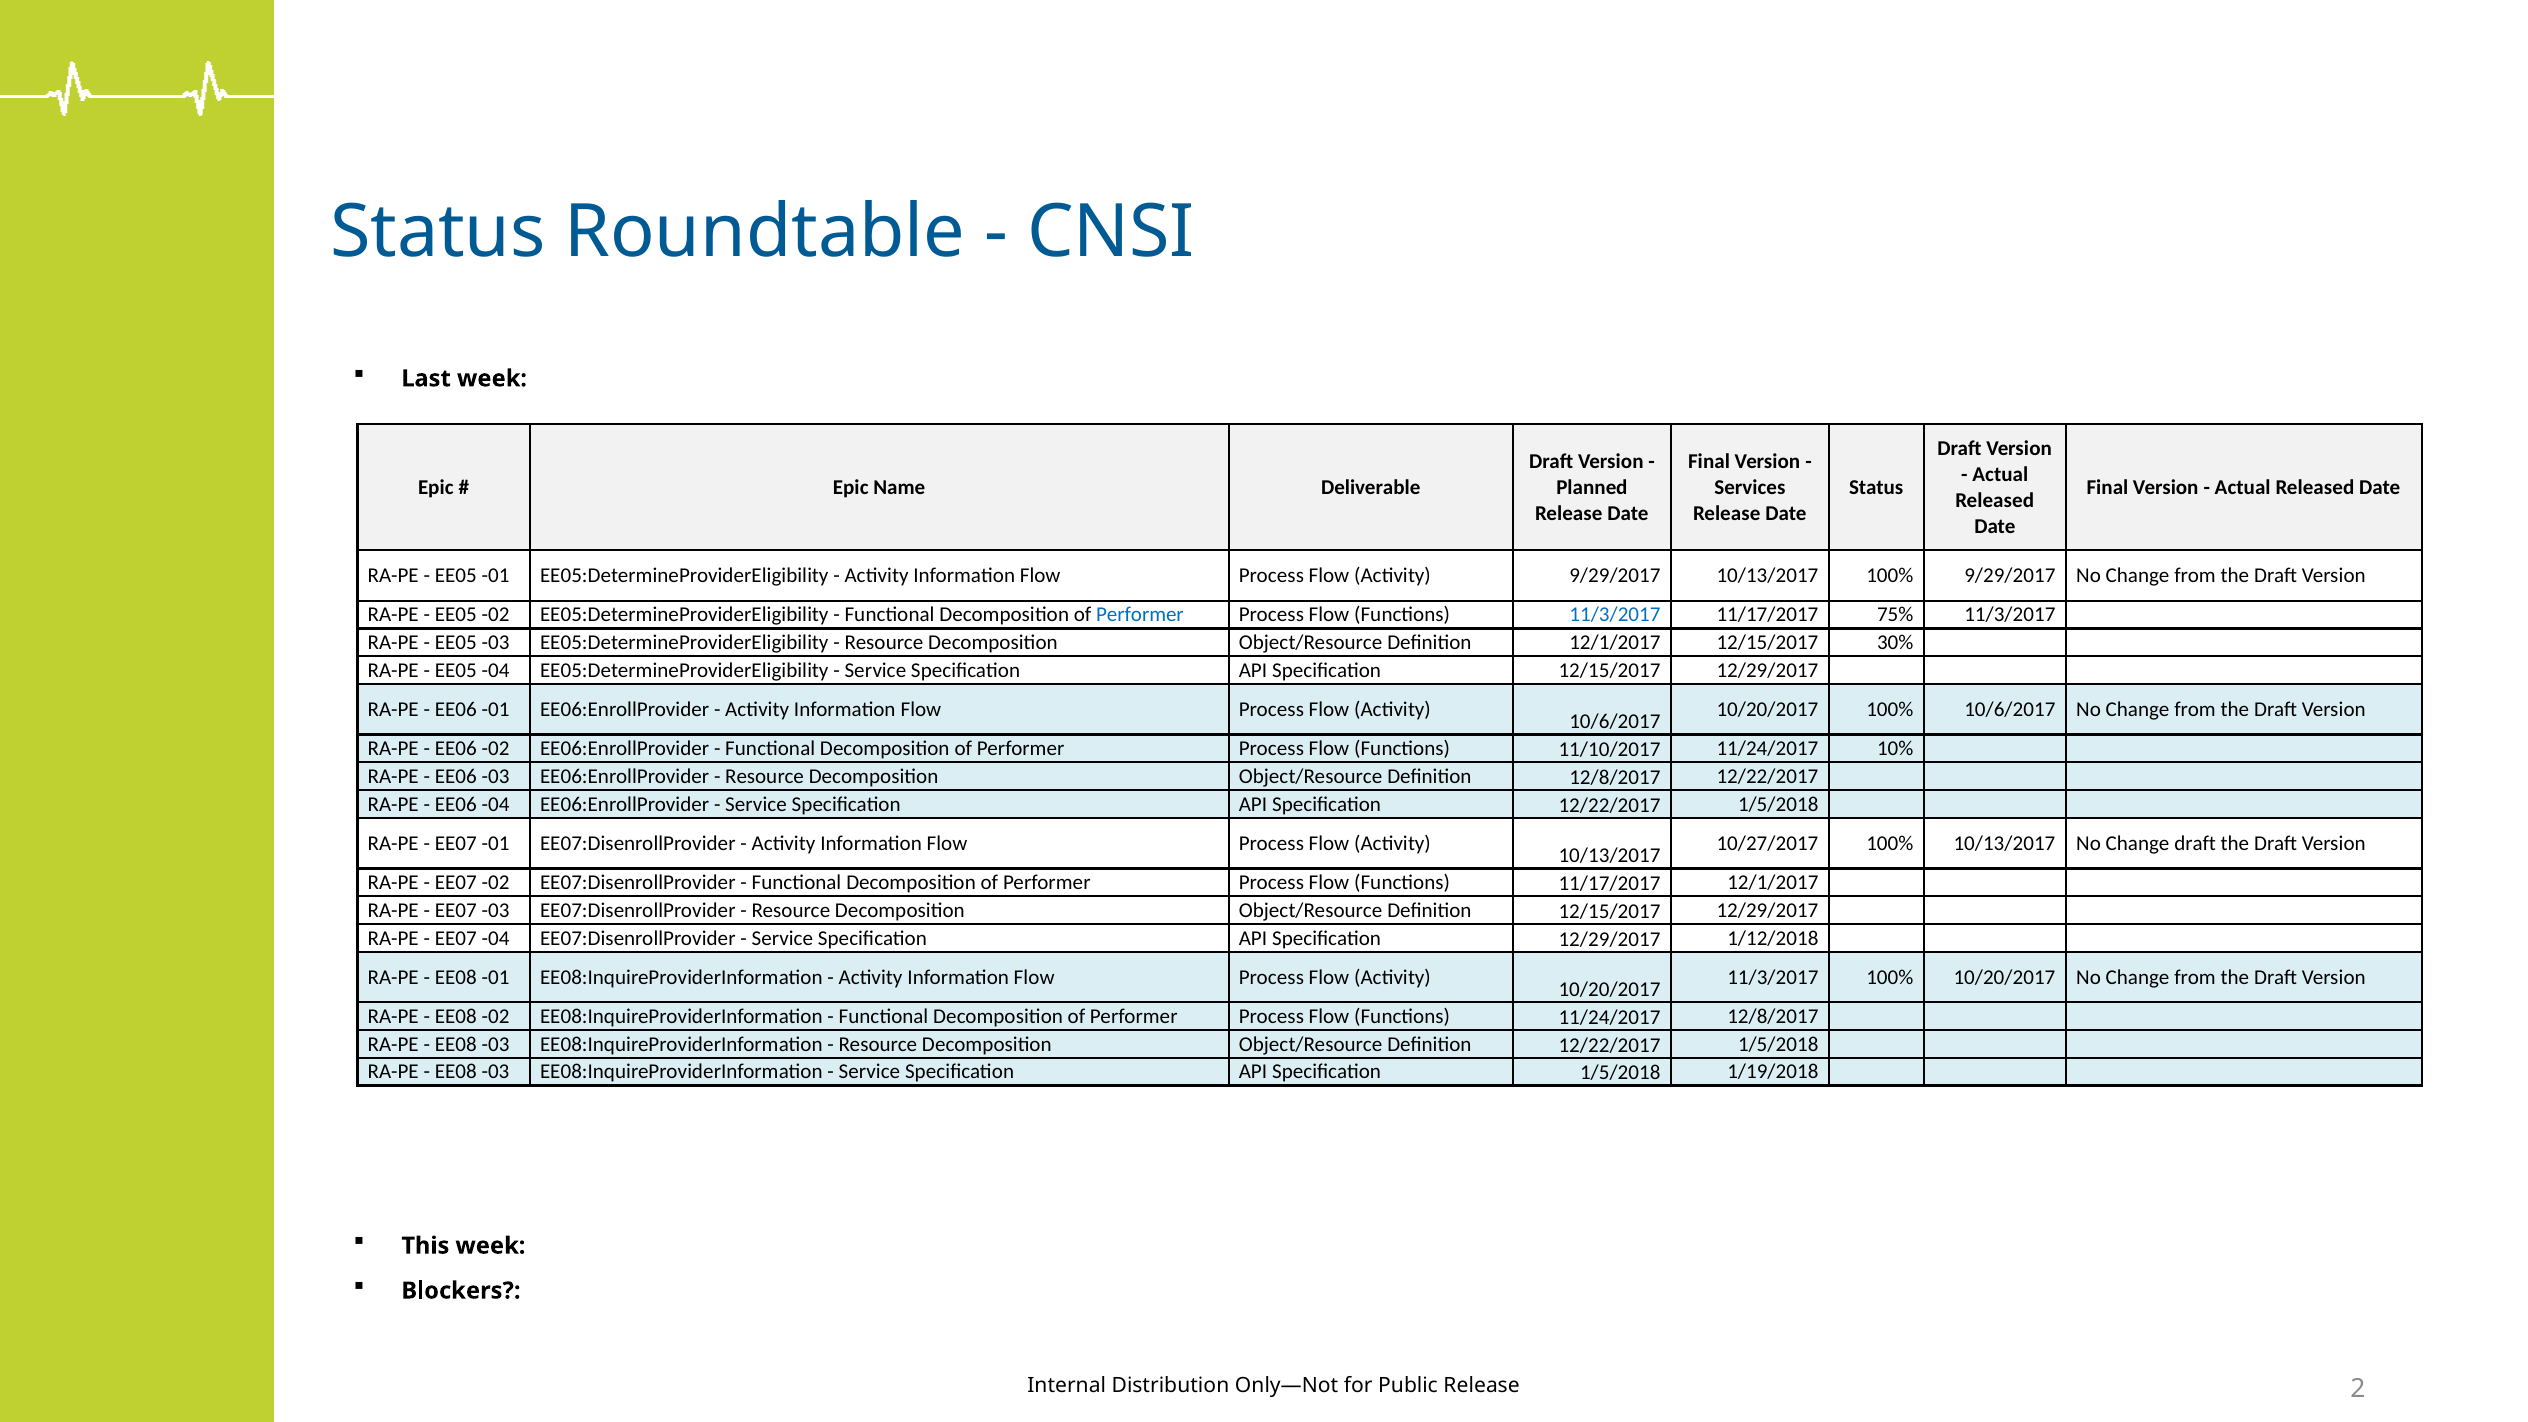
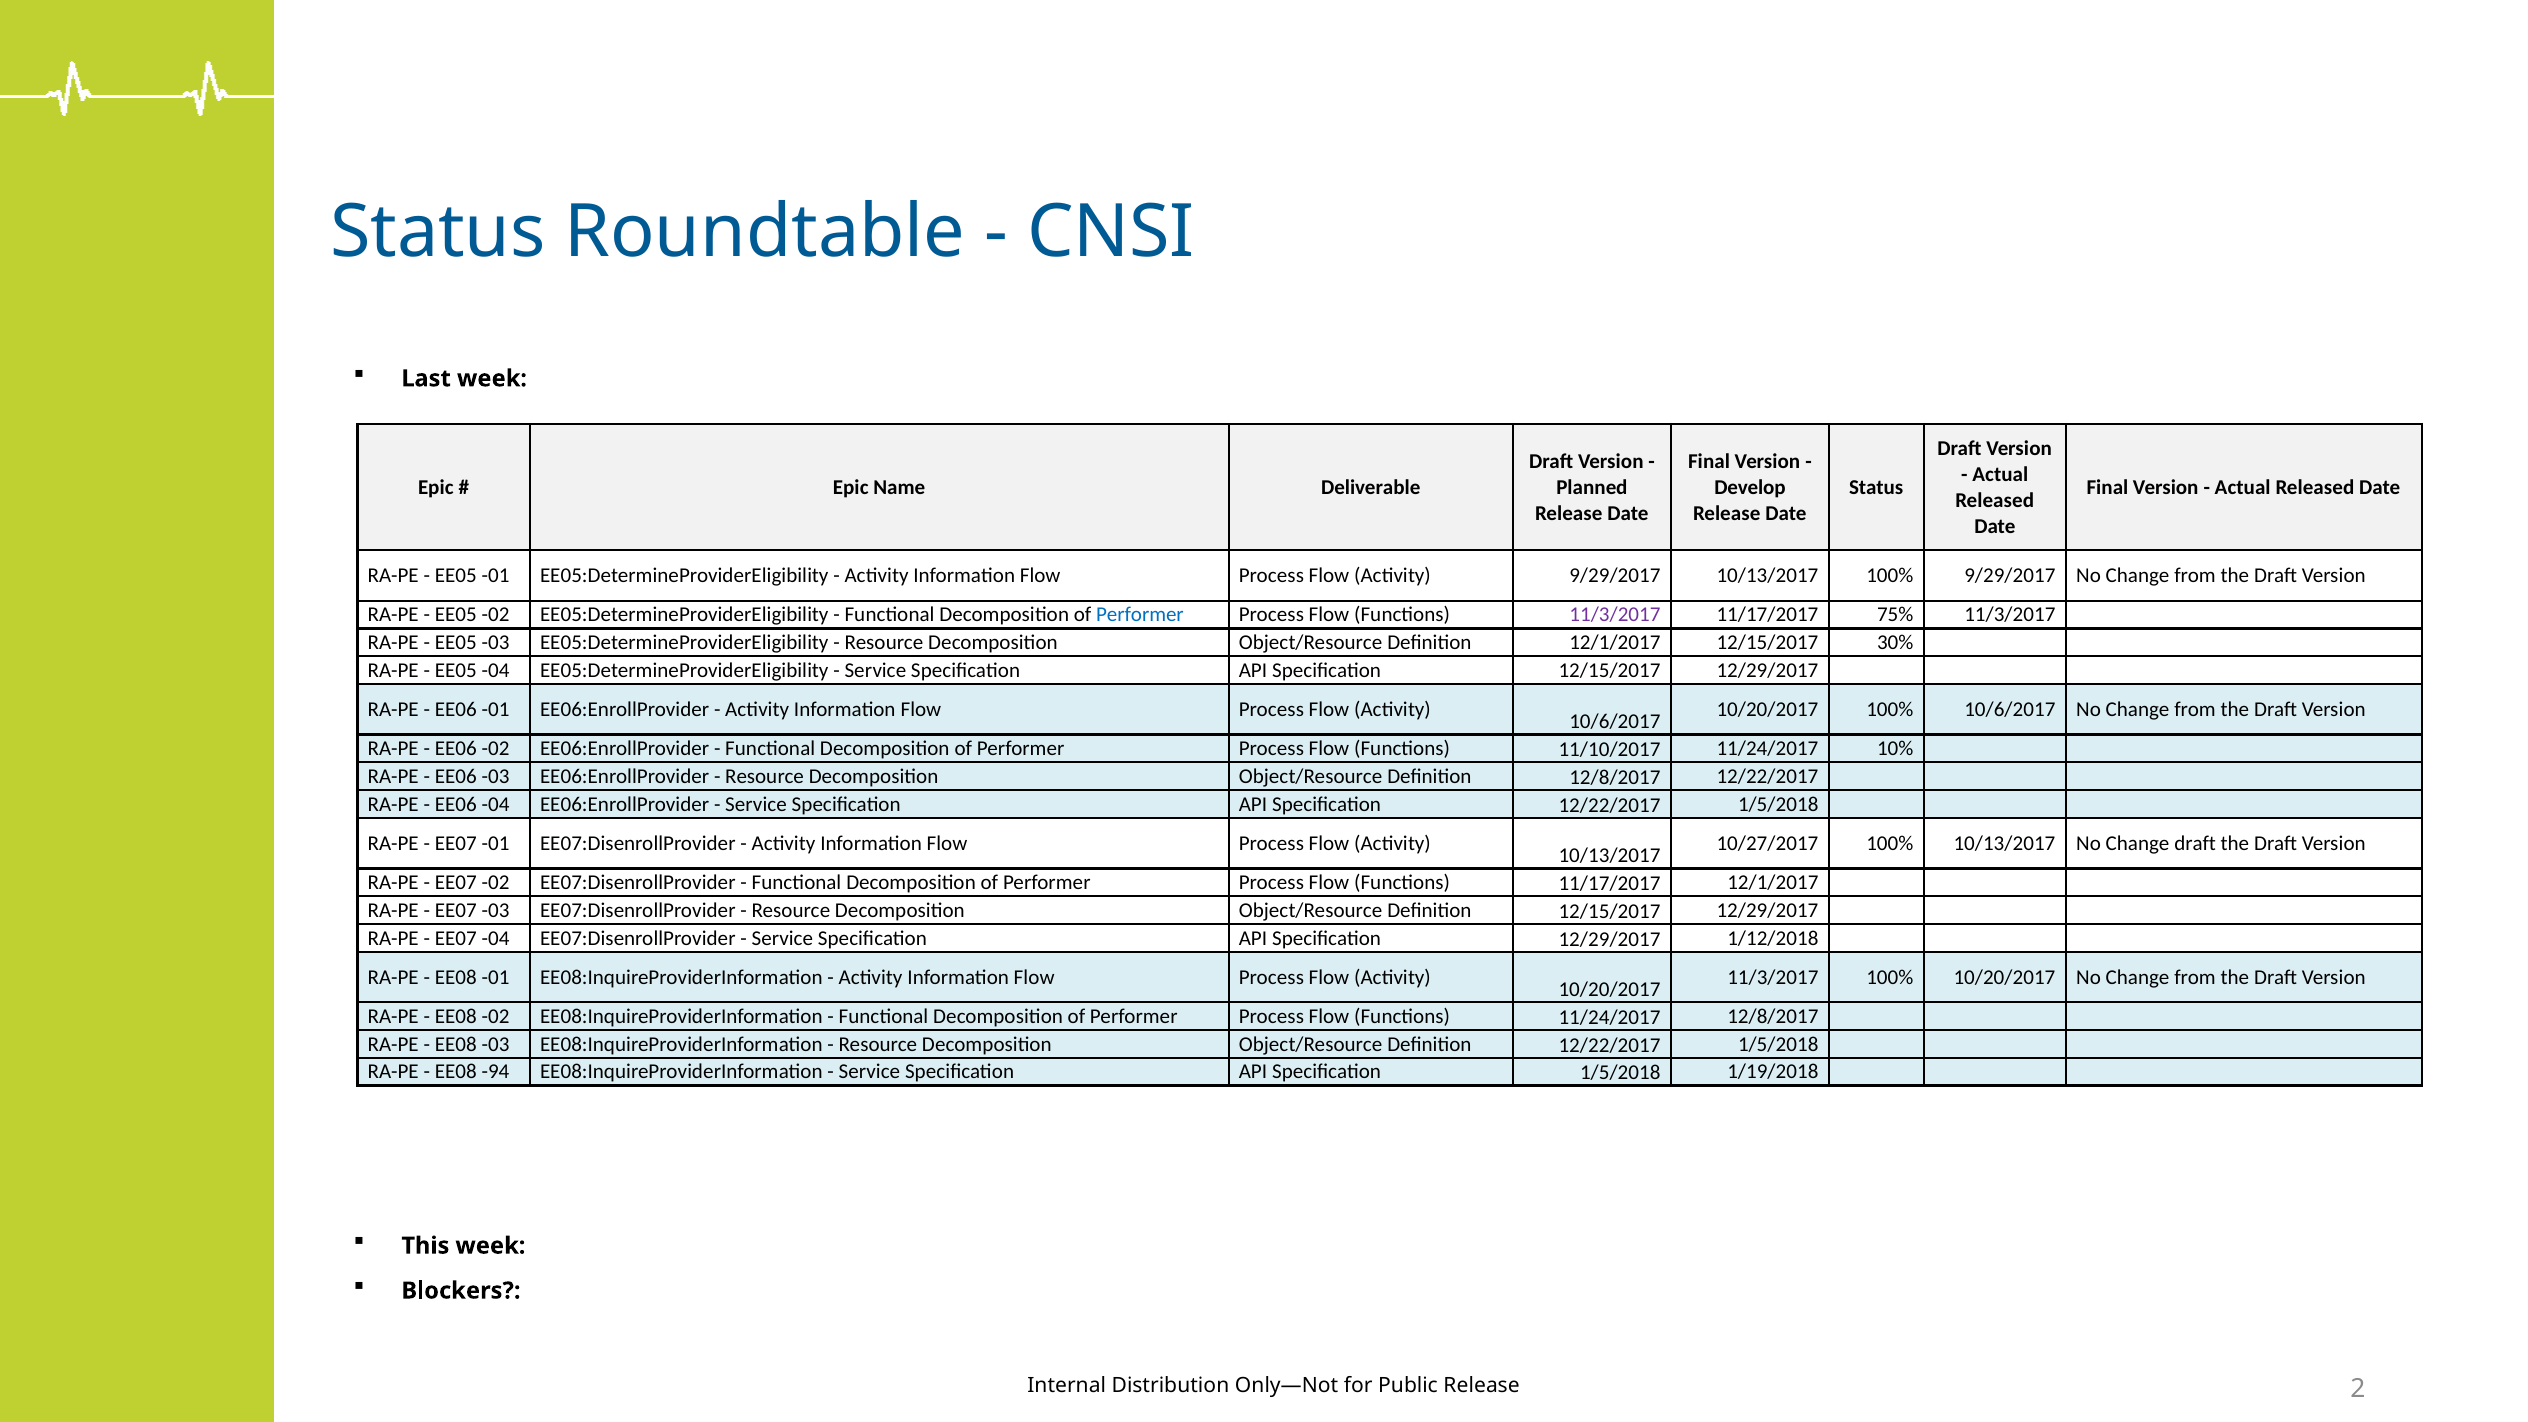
Services: Services -> Develop
11/3/2017 at (1615, 615) colour: blue -> purple
-03 at (495, 1072): -03 -> -94
